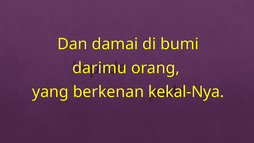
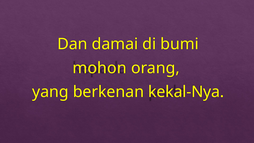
darimu: darimu -> mohon
